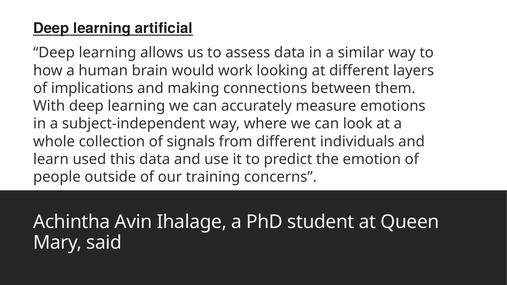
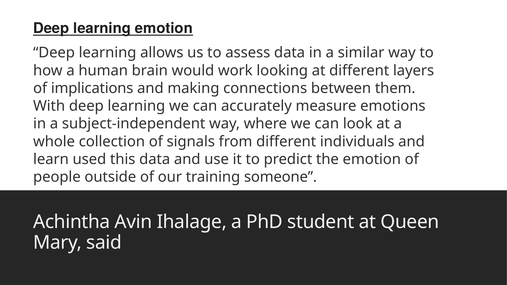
learning artificial: artificial -> emotion
concerns: concerns -> someone
